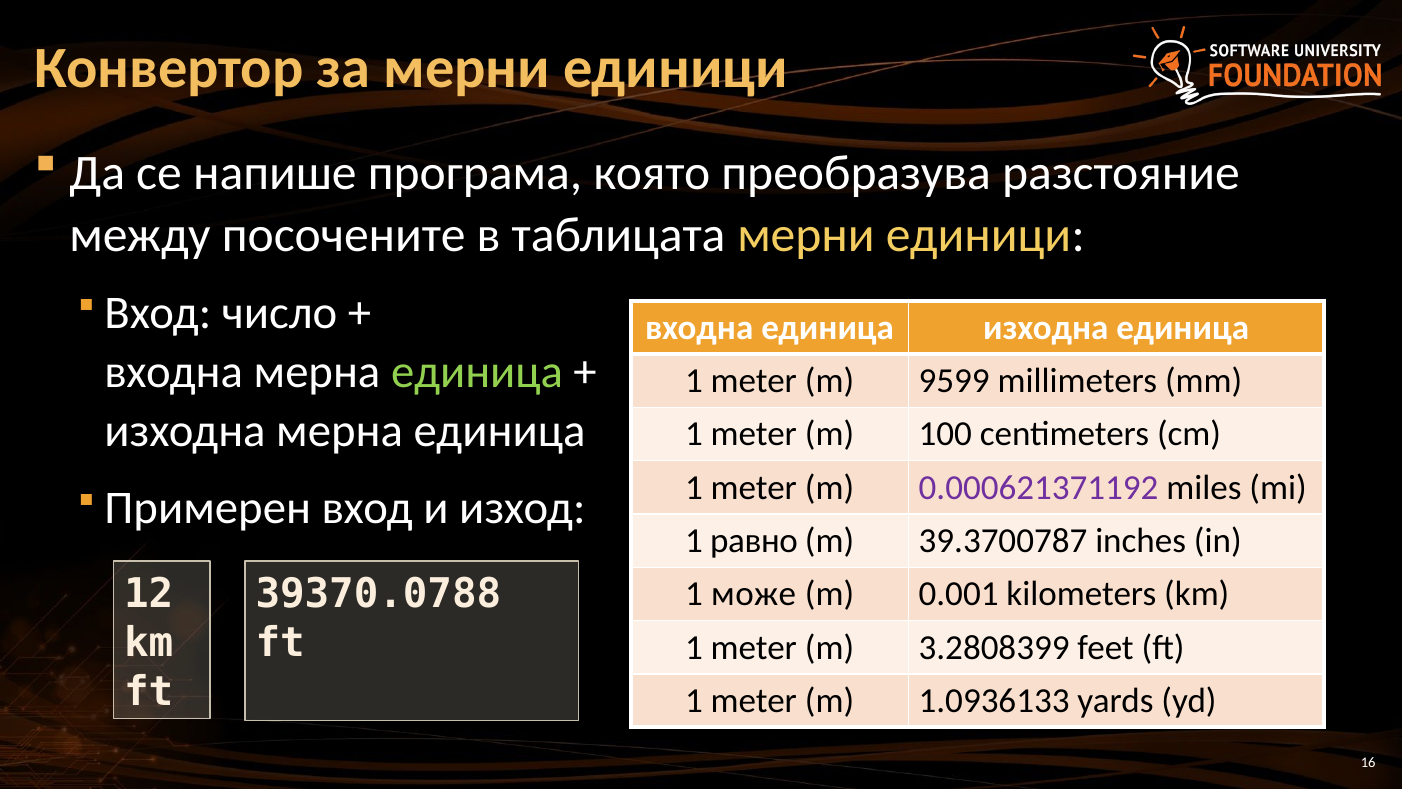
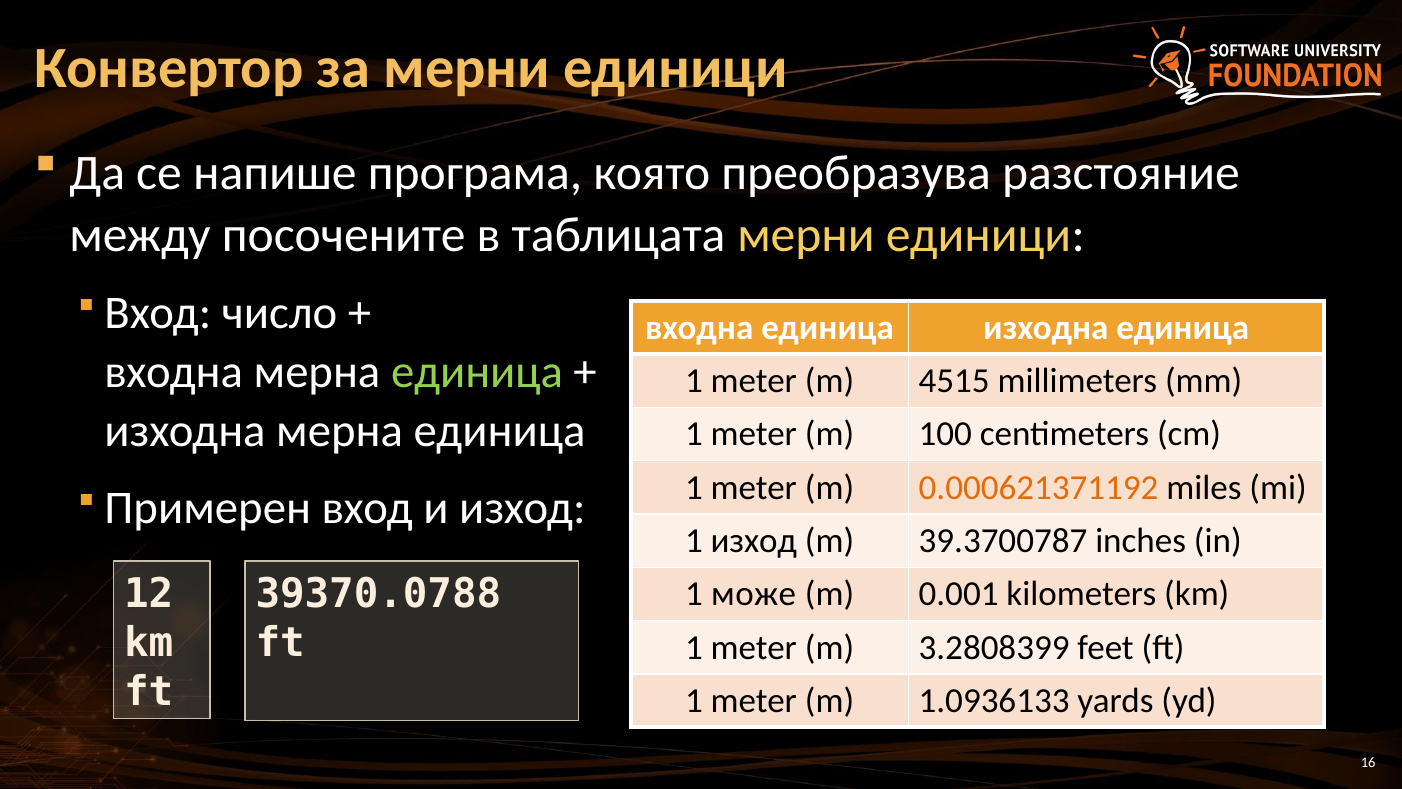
9599: 9599 -> 4515
0.000621371192 colour: purple -> orange
1 равно: равно -> изход
